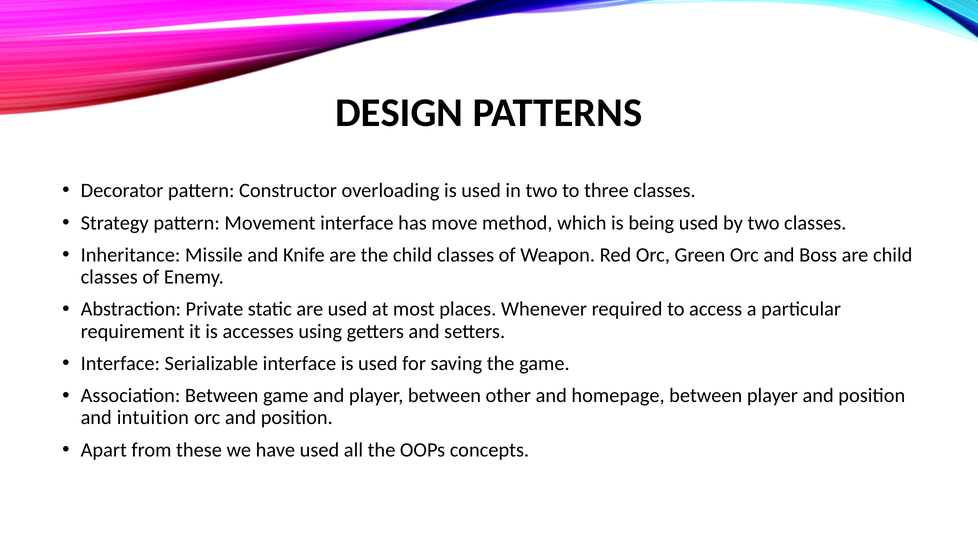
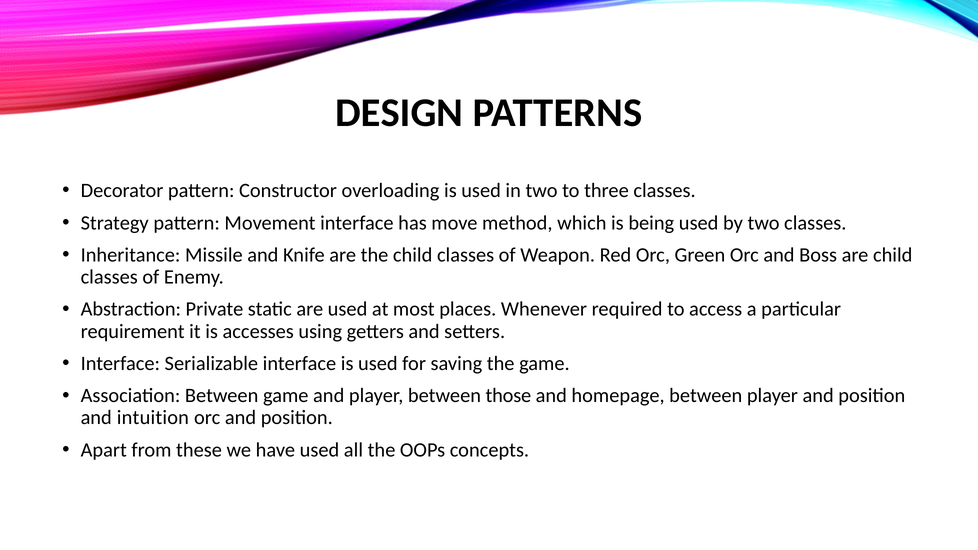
other: other -> those
